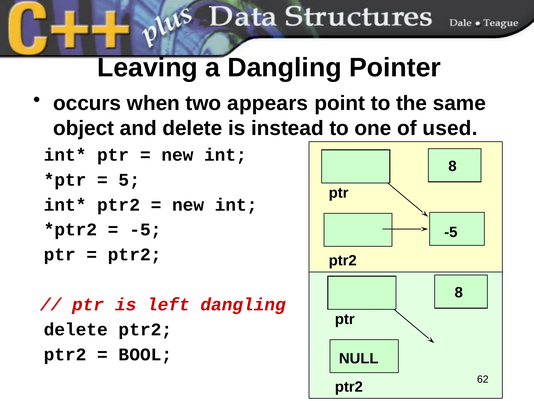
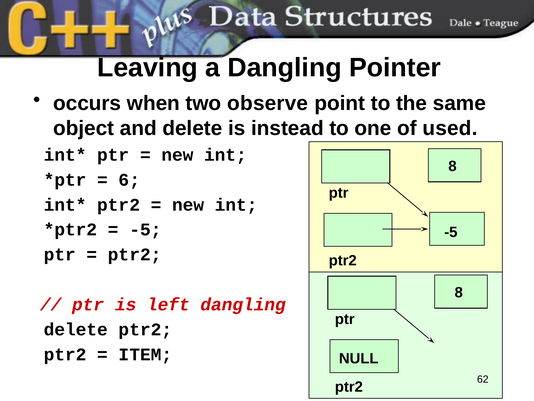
appears: appears -> observe
5: 5 -> 6
BOOL: BOOL -> ITEM
